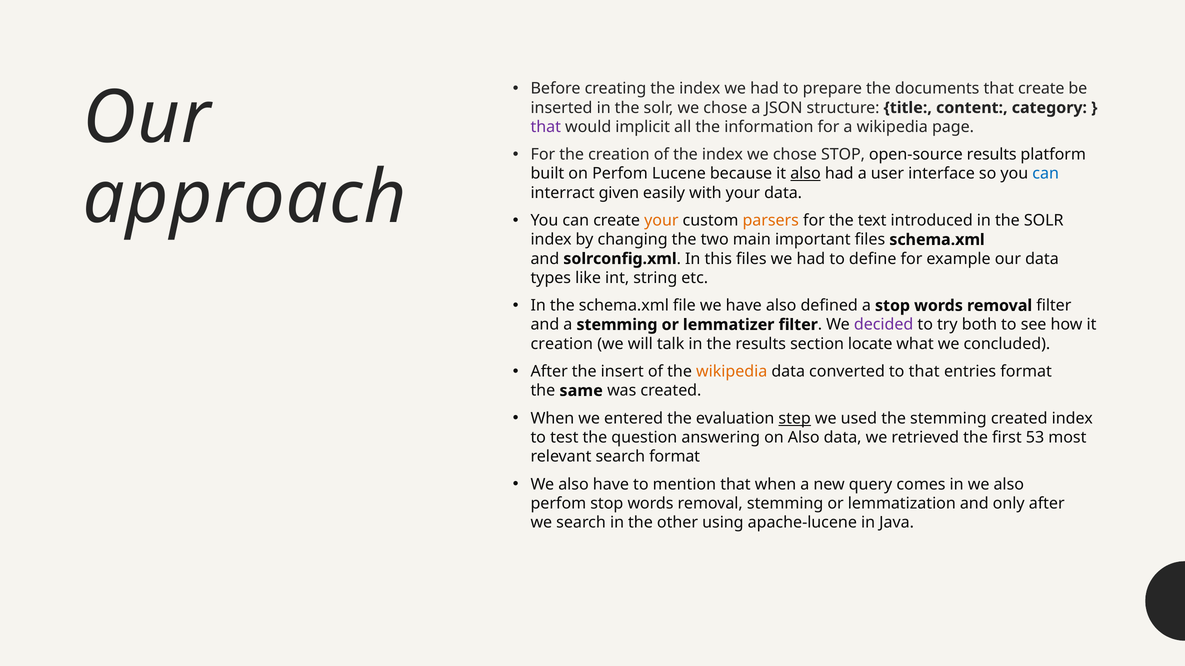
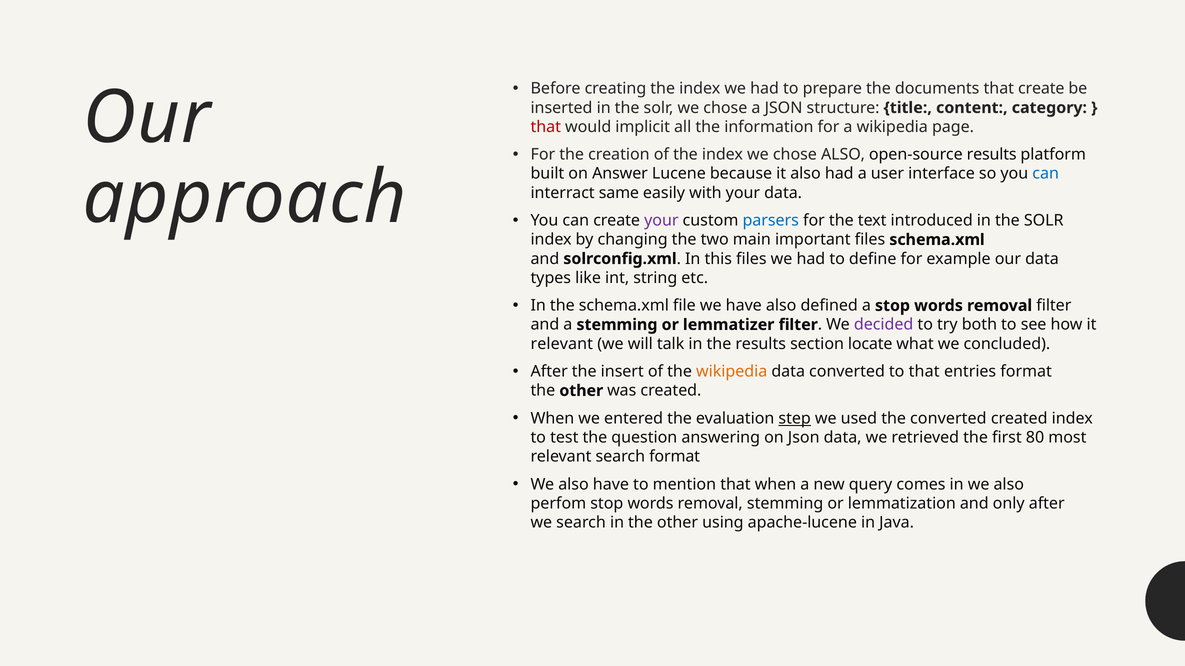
that at (546, 127) colour: purple -> red
chose STOP: STOP -> ALSO
on Perfom: Perfom -> Answer
also at (806, 174) underline: present -> none
given: given -> same
your at (661, 221) colour: orange -> purple
parsers colour: orange -> blue
creation at (562, 344): creation -> relevant
same at (581, 391): same -> other
the stemming: stemming -> converted
on Also: Also -> Json
53: 53 -> 80
